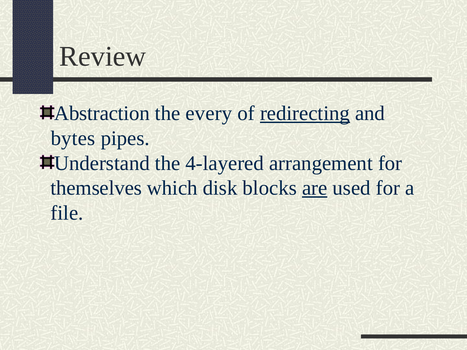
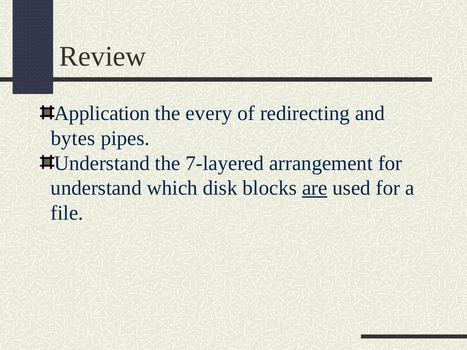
Abstraction: Abstraction -> Application
redirecting underline: present -> none
4-layered: 4-layered -> 7-layered
themselves at (96, 188): themselves -> understand
